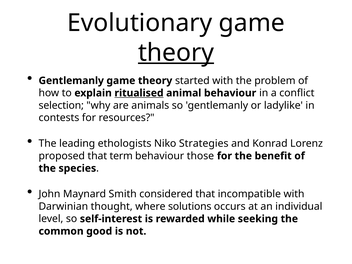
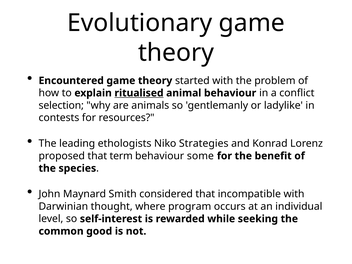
theory at (176, 53) underline: present -> none
Gentlemanly at (71, 81): Gentlemanly -> Encountered
those: those -> some
solutions: solutions -> program
